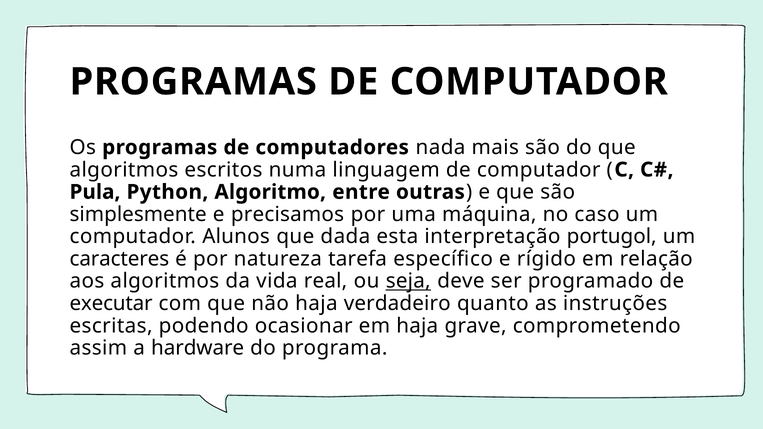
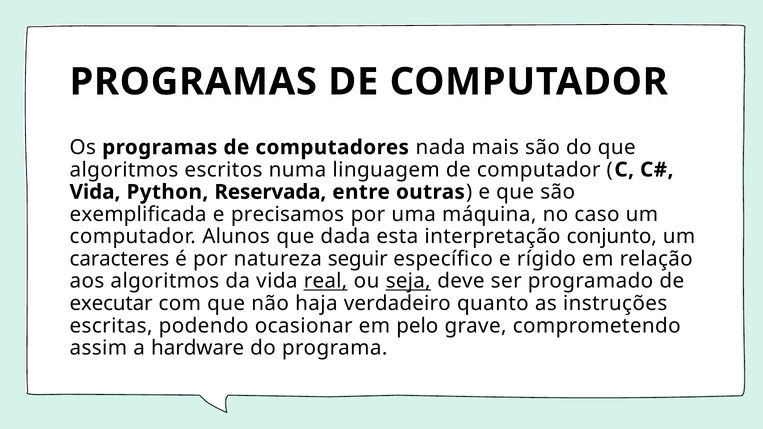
Pula at (95, 192): Pula -> Vida
Algoritmo: Algoritmo -> Reservada
simplesmente: simplesmente -> exemplificada
portugol: portugol -> conjunto
tarefa: tarefa -> seguir
real underline: none -> present
em haja: haja -> pelo
